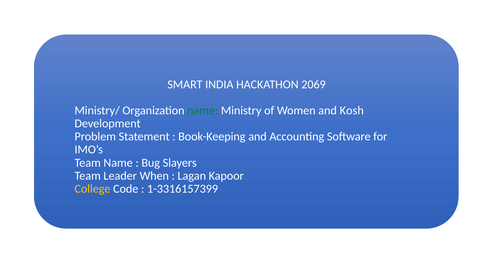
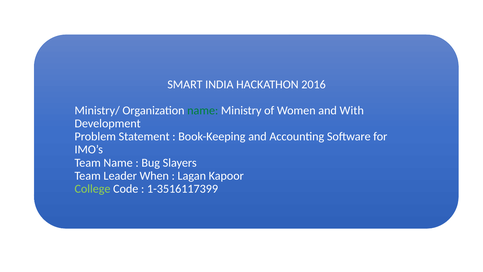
2069: 2069 -> 2016
Kosh: Kosh -> With
College colour: yellow -> light green
1-3316157399: 1-3316157399 -> 1-3516117399
